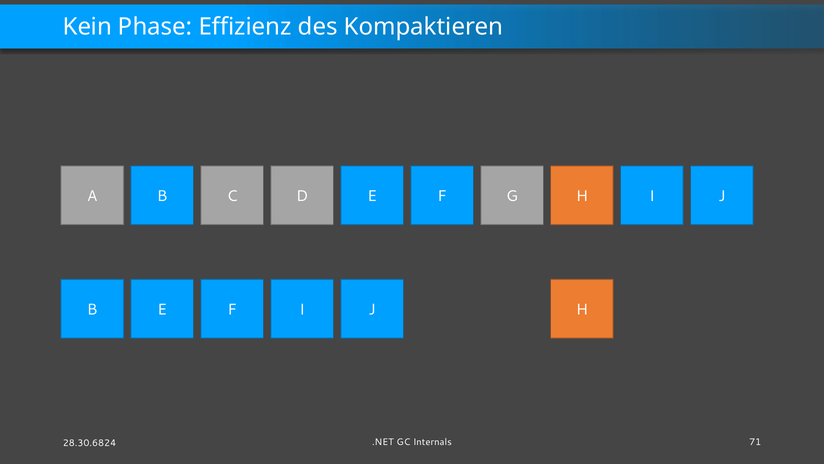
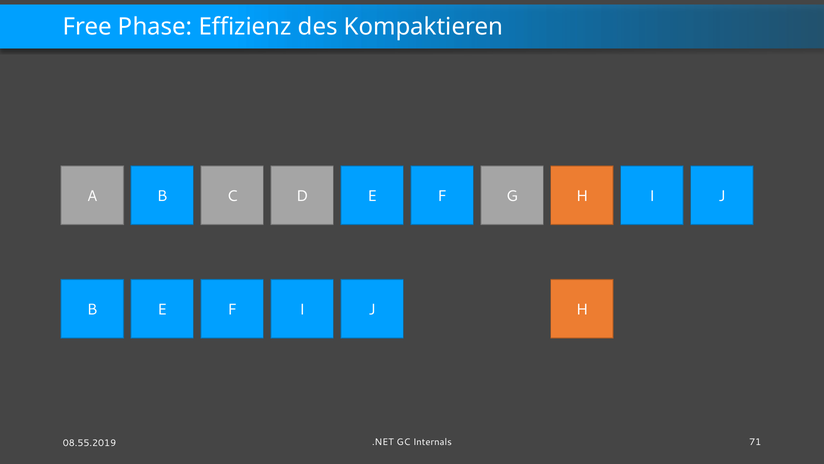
Kein: Kein -> Free
28.30.6824: 28.30.6824 -> 08.55.2019
